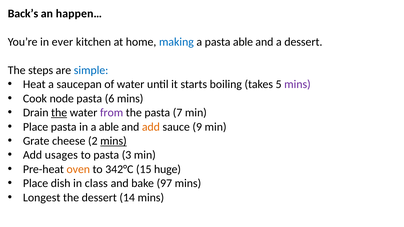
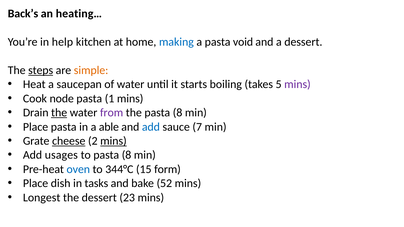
happen…: happen… -> heating…
ever: ever -> help
pasta able: able -> void
steps underline: none -> present
simple colour: blue -> orange
6: 6 -> 1
the pasta 7: 7 -> 8
add at (151, 127) colour: orange -> blue
9: 9 -> 7
cheese underline: none -> present
to pasta 3: 3 -> 8
oven colour: orange -> blue
342°C: 342°C -> 344°C
huge: huge -> form
class: class -> tasks
97: 97 -> 52
14: 14 -> 23
